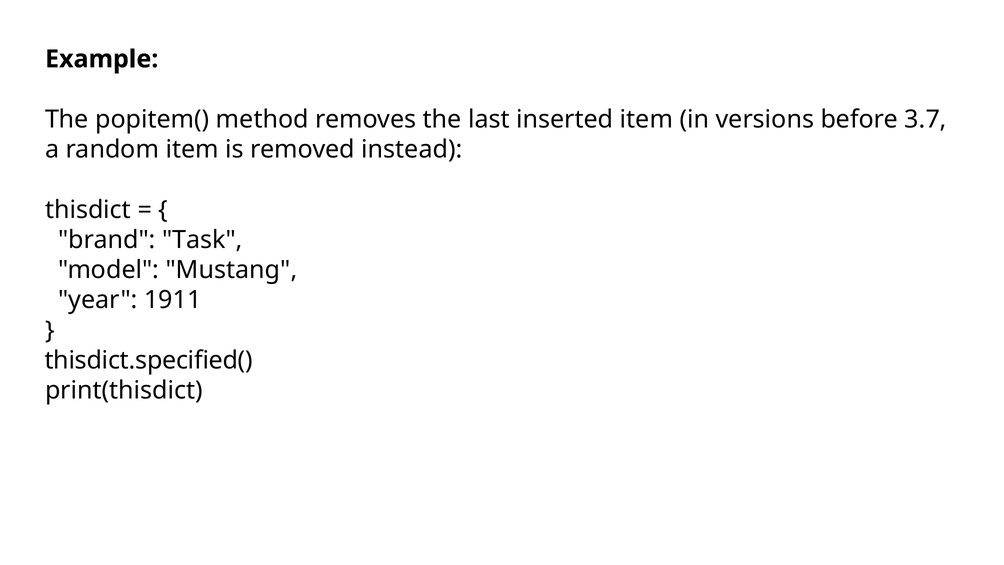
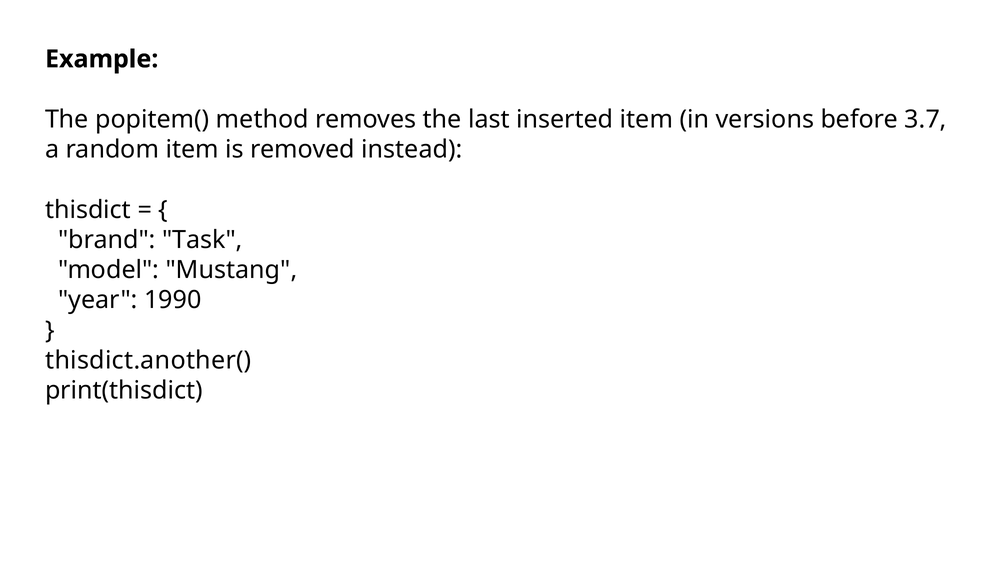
1911: 1911 -> 1990
thisdict.specified(: thisdict.specified( -> thisdict.another(
